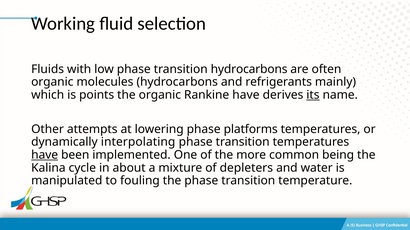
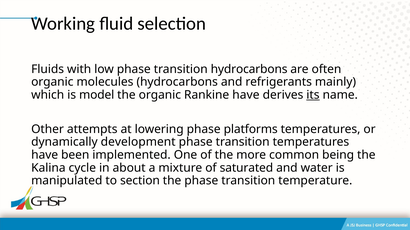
points: points -> model
interpolating: interpolating -> development
have at (45, 155) underline: present -> none
depleters: depleters -> saturated
fouling: fouling -> section
